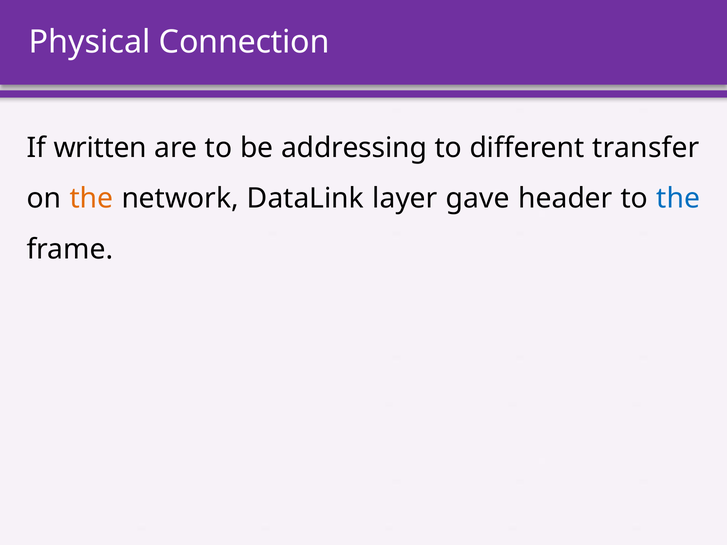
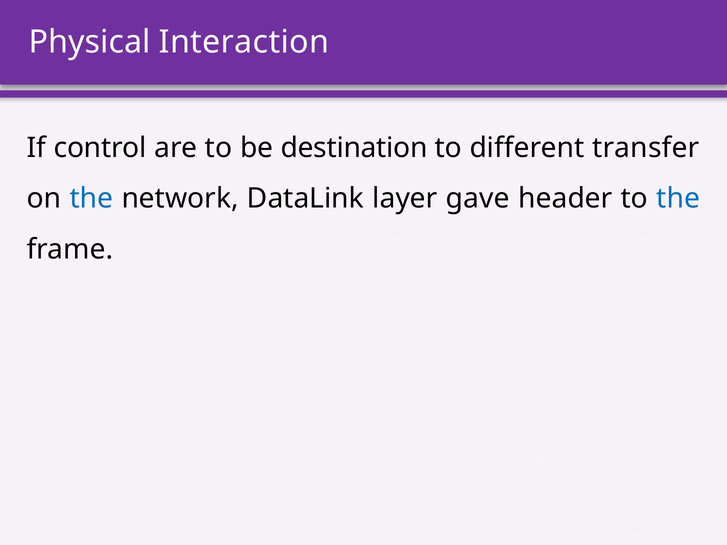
Connection: Connection -> Interaction
written: written -> control
addressing: addressing -> destination
the at (91, 199) colour: orange -> blue
